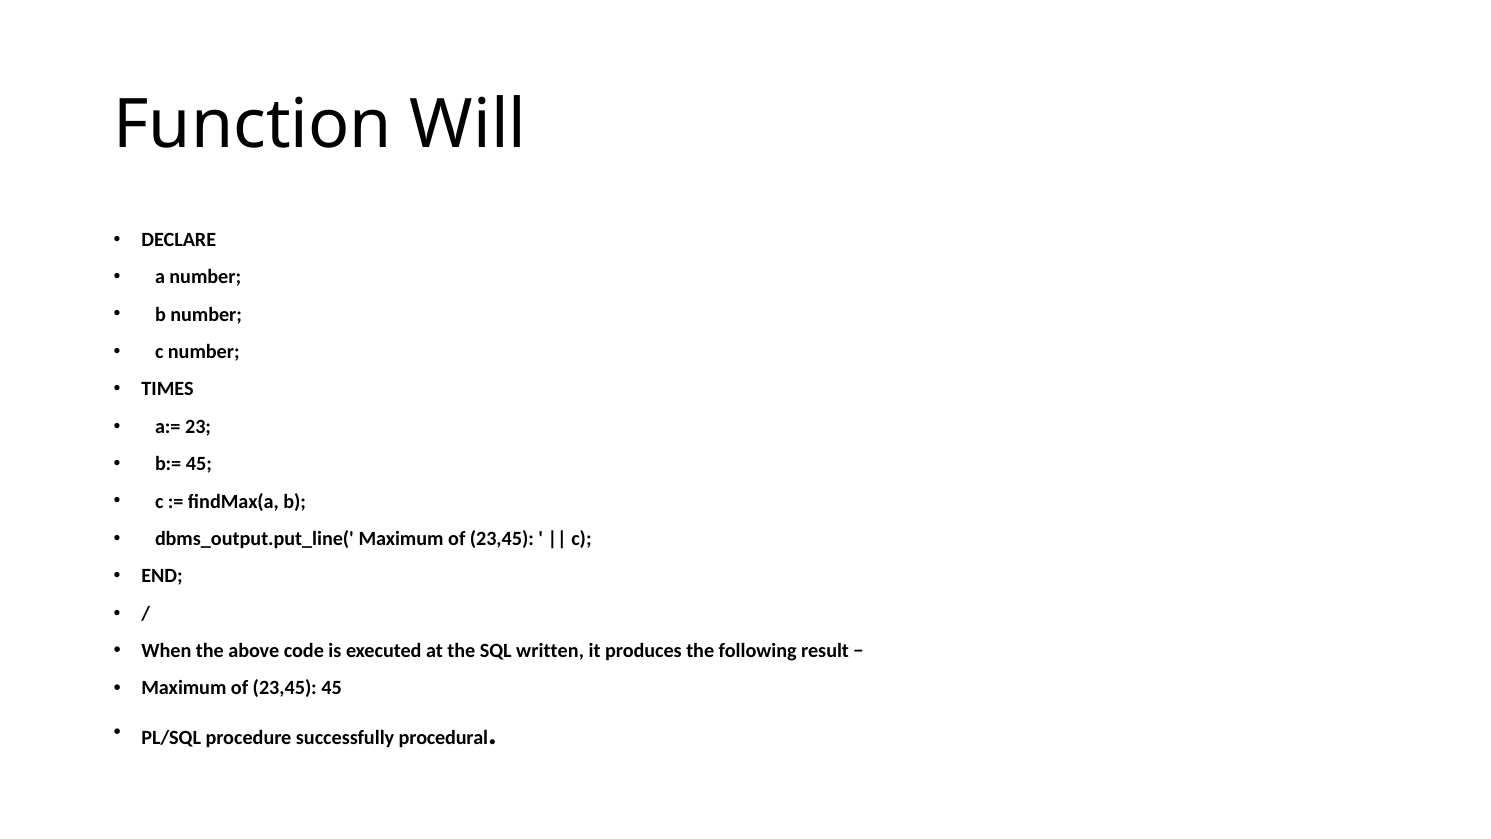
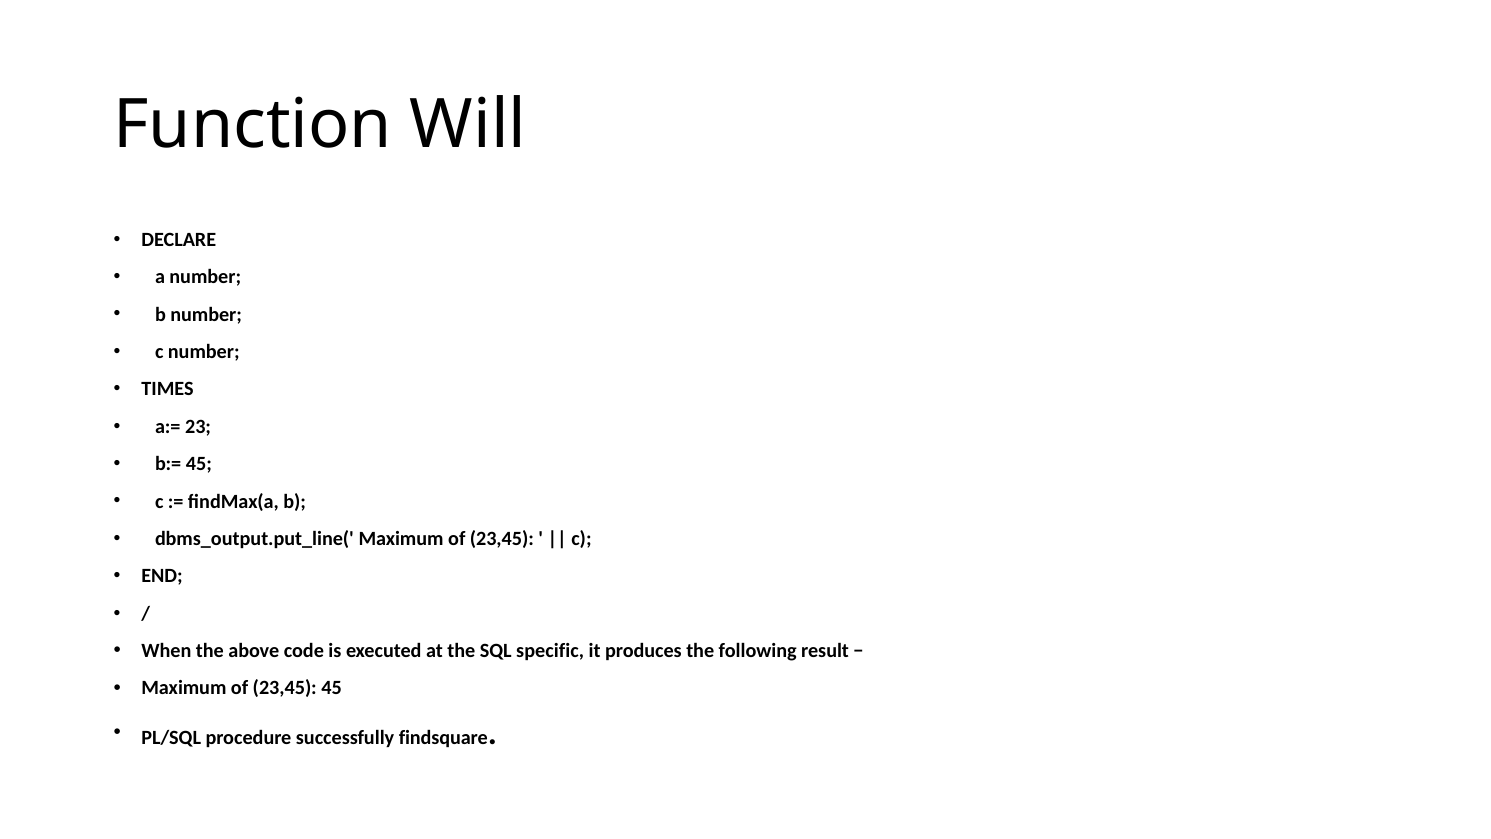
written: written -> specific
procedural: procedural -> findsquare
